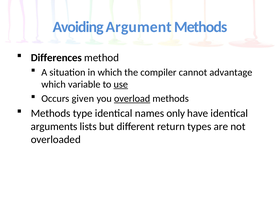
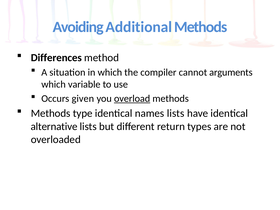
Argument: Argument -> Additional
advantage: advantage -> arguments
use underline: present -> none
names only: only -> lists
arguments: arguments -> alternative
